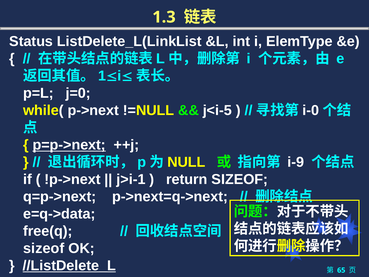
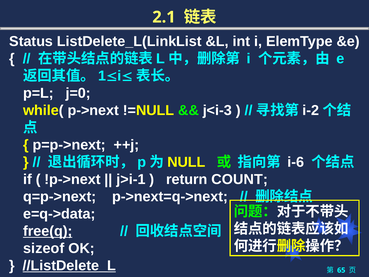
1.3: 1.3 -> 2.1
j<i-5: j<i-5 -> j<i-3
i-0: i-0 -> i-2
p=p->next underline: present -> none
i-9: i-9 -> i-6
return SIZEOF: SIZEOF -> COUNT
free(q underline: none -> present
